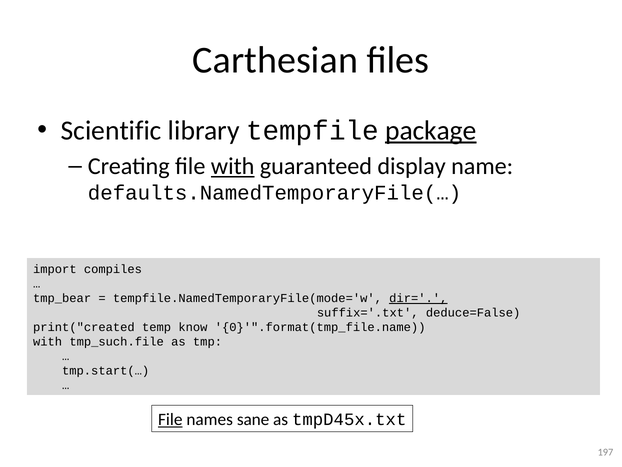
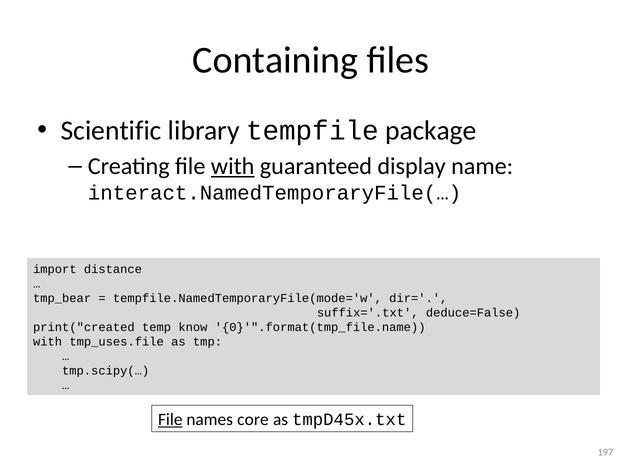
Carthesian: Carthesian -> Containing
package underline: present -> none
defaults.NamedTemporaryFile(…: defaults.NamedTemporaryFile(… -> interact.NamedTemporaryFile(…
compiles: compiles -> distance
dir= underline: present -> none
tmp_such.file: tmp_such.file -> tmp_uses.file
tmp.start(…: tmp.start(… -> tmp.scipy(…
sane: sane -> core
